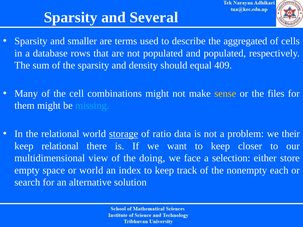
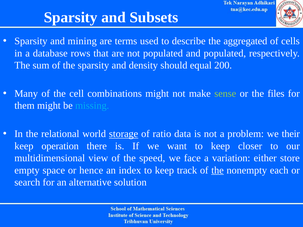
Several: Several -> Subsets
smaller: smaller -> mining
409: 409 -> 200
sense colour: yellow -> light green
keep relational: relational -> operation
doing: doing -> speed
selection: selection -> variation
or world: world -> hence
the at (218, 170) underline: none -> present
